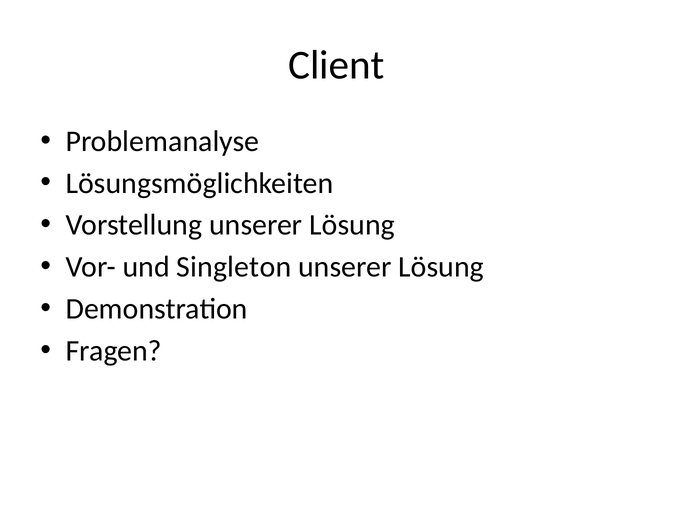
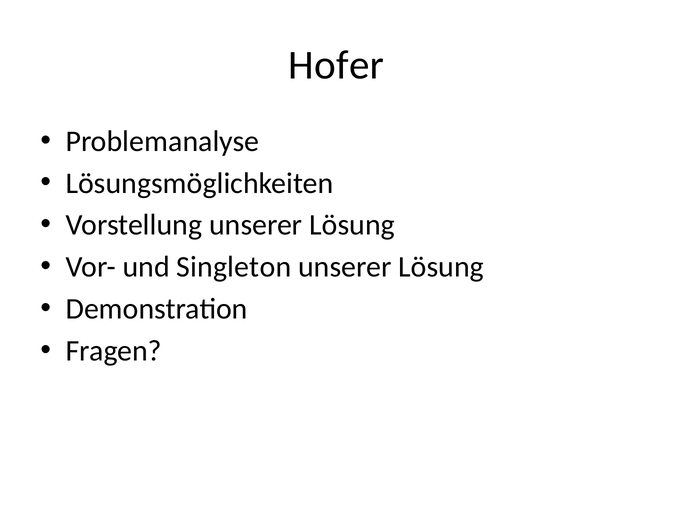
Client: Client -> Hofer
